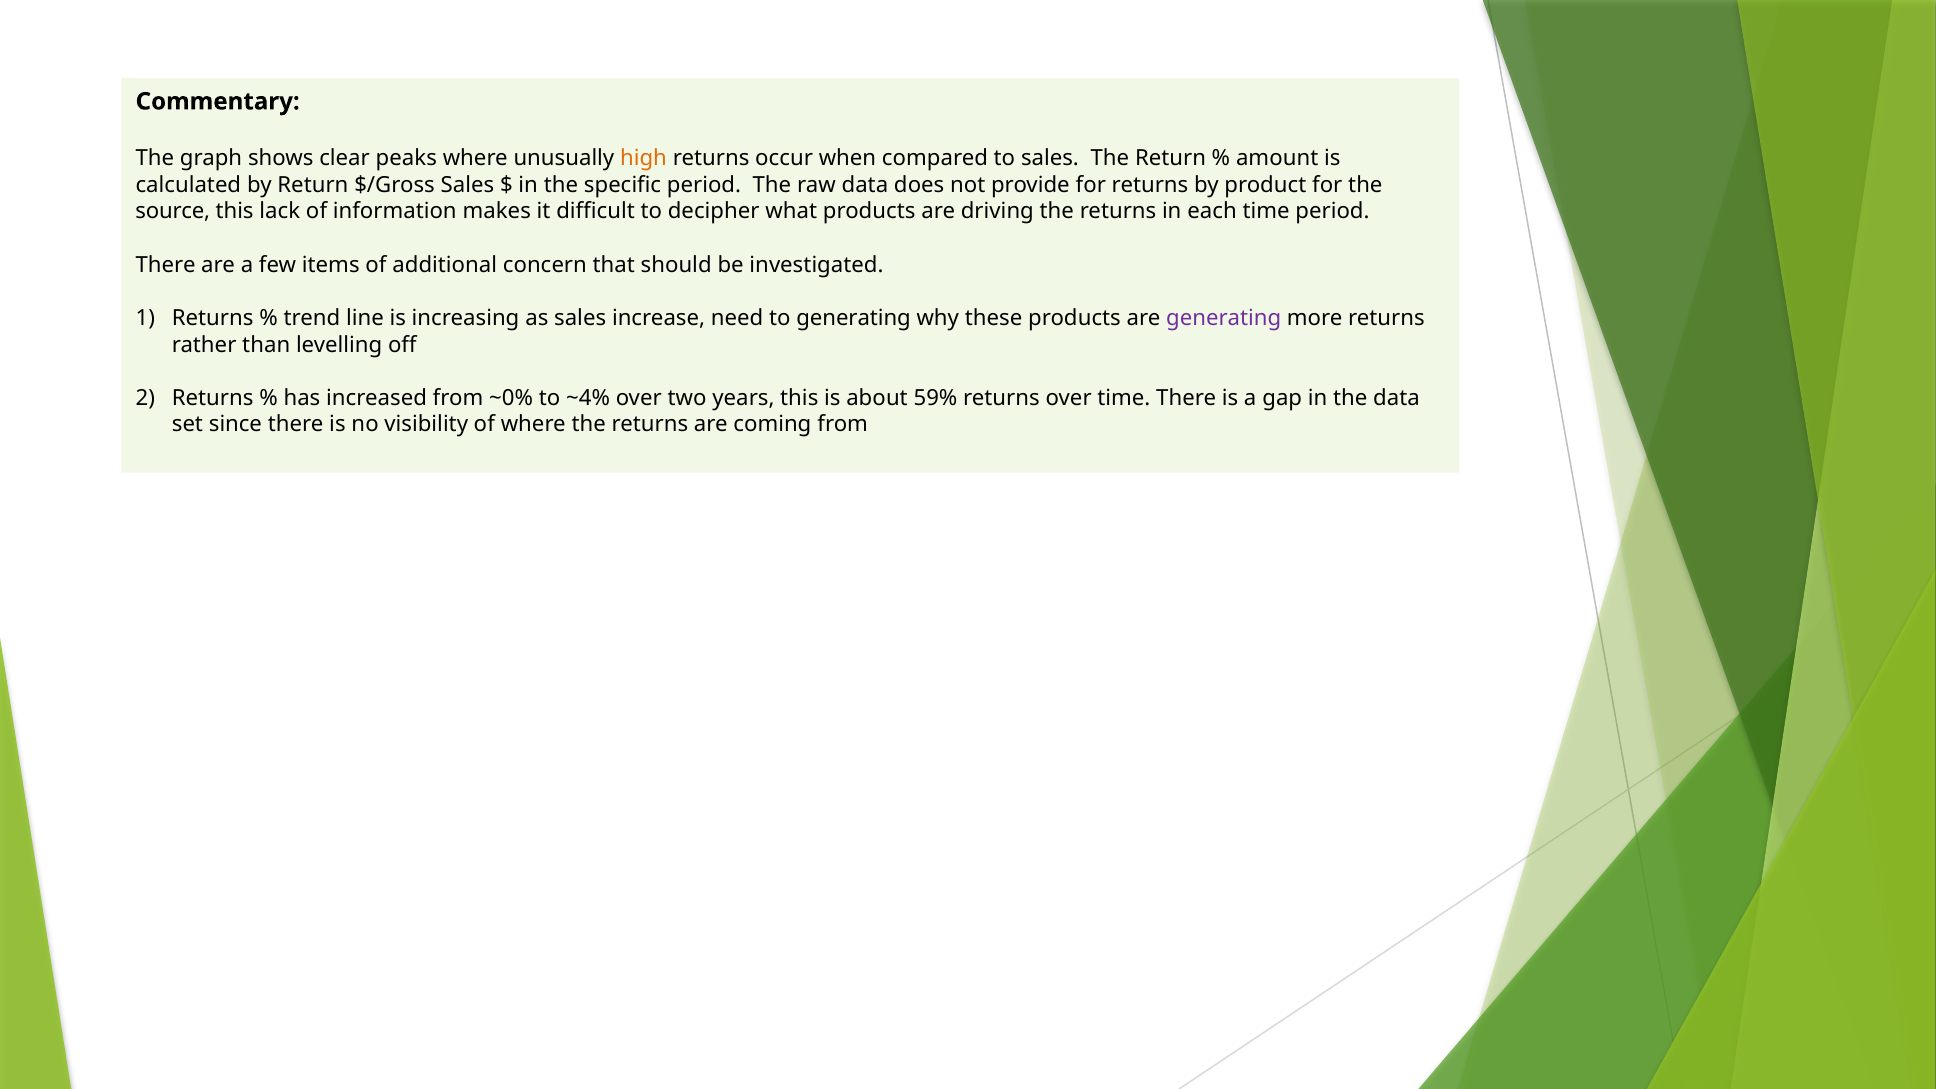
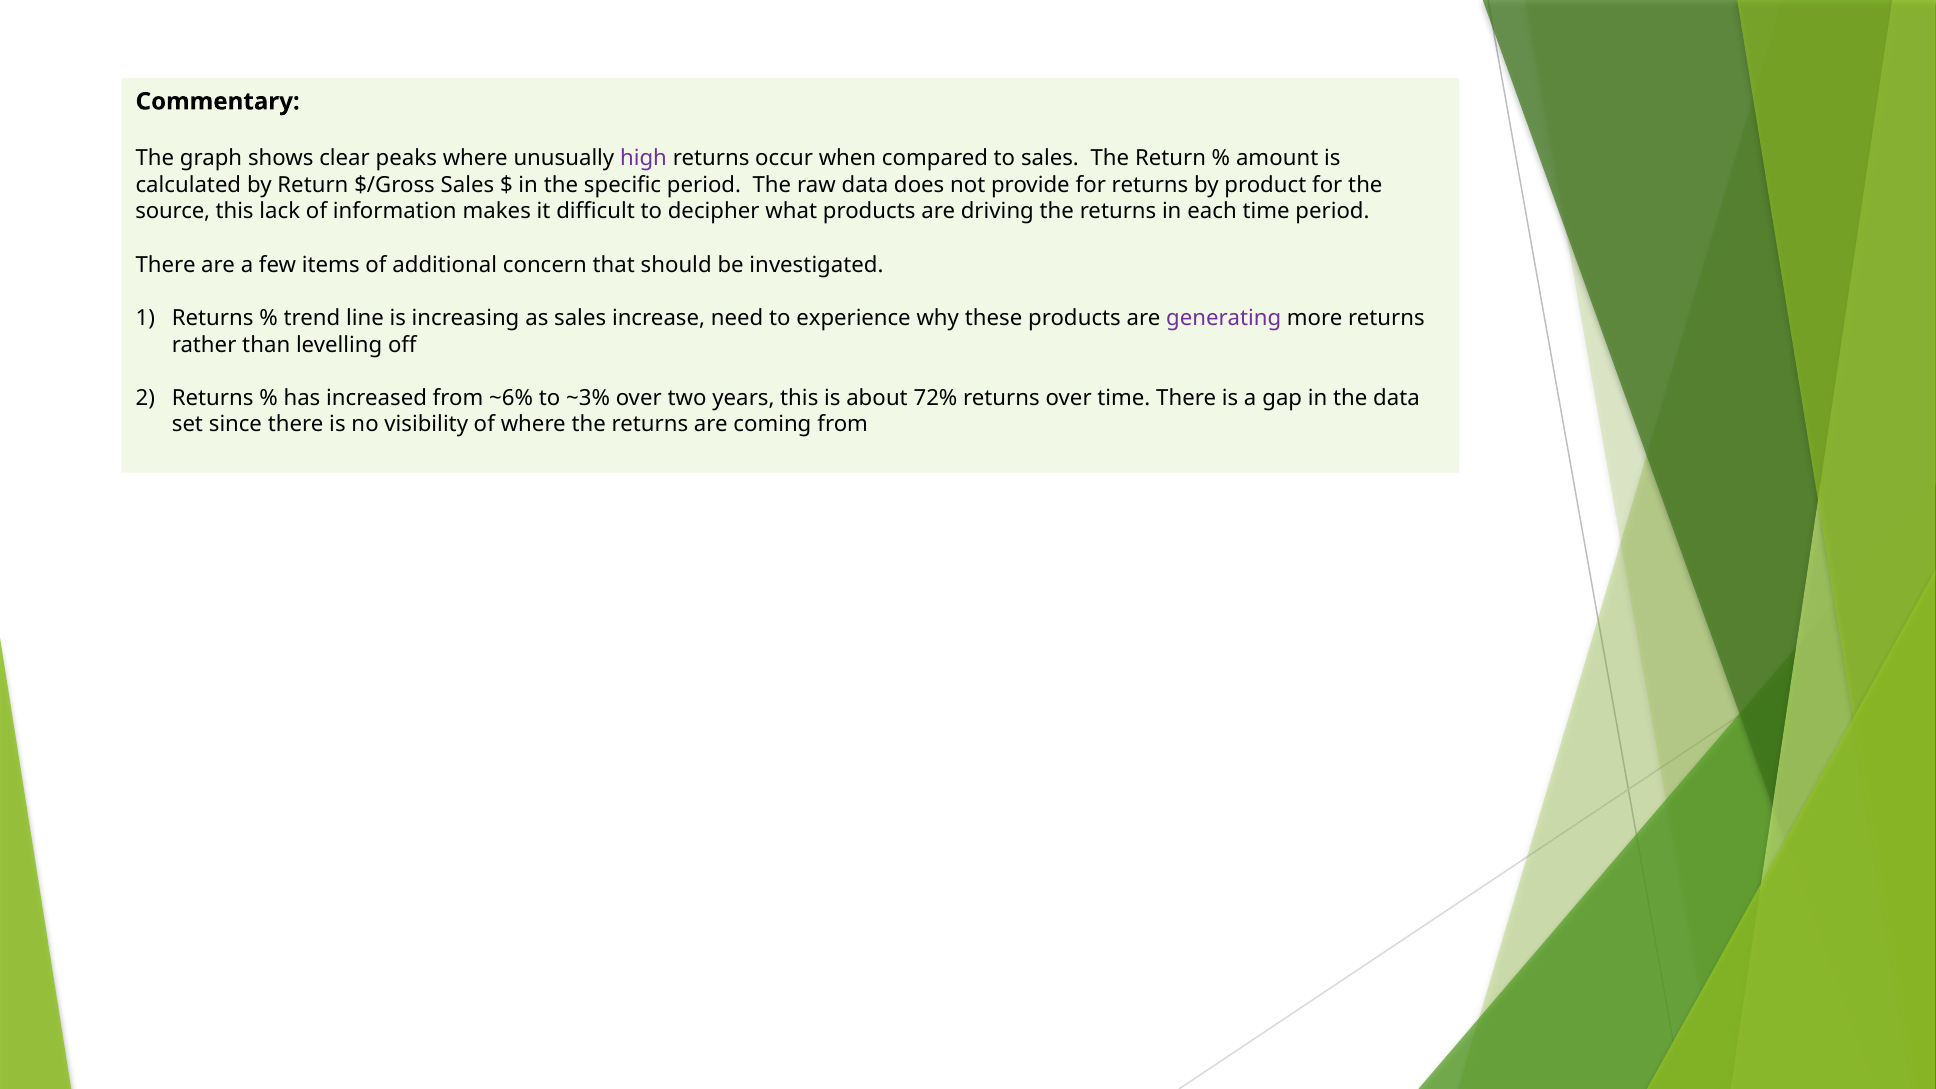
high colour: orange -> purple
to generating: generating -> experience
~0%: ~0% -> ~6%
~4%: ~4% -> ~3%
59%: 59% -> 72%
